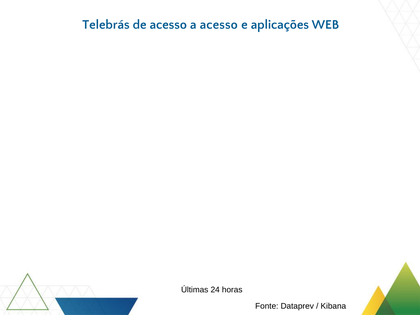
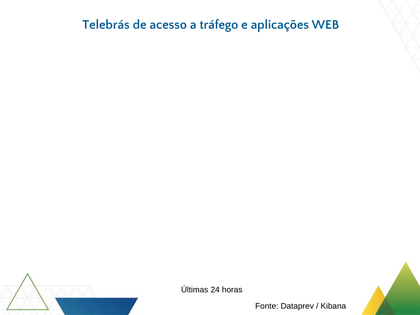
a acesso: acesso -> tráfego
